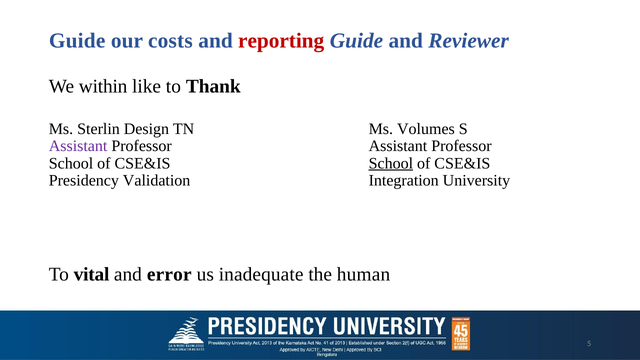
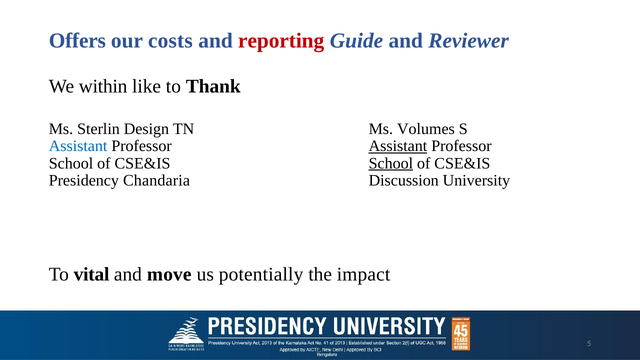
Guide at (77, 41): Guide -> Offers
Assistant at (78, 146) colour: purple -> blue
Assistant at (398, 146) underline: none -> present
Validation: Validation -> Chandaria
Integration: Integration -> Discussion
error: error -> move
inadequate: inadequate -> potentially
human: human -> impact
